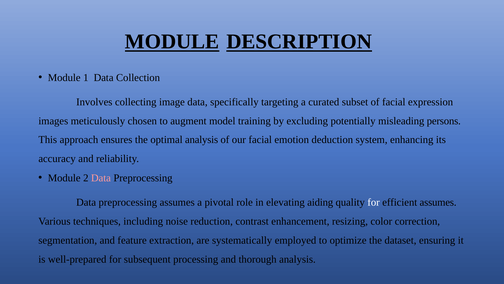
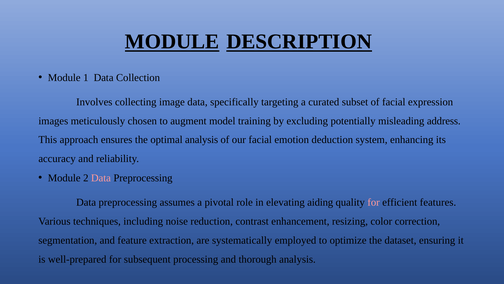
persons: persons -> address
for at (374, 202) colour: white -> pink
efficient assumes: assumes -> features
